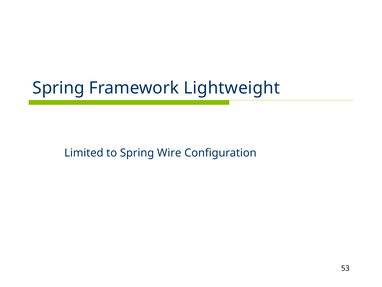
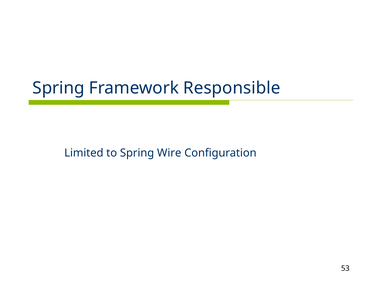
Lightweight: Lightweight -> Responsible
